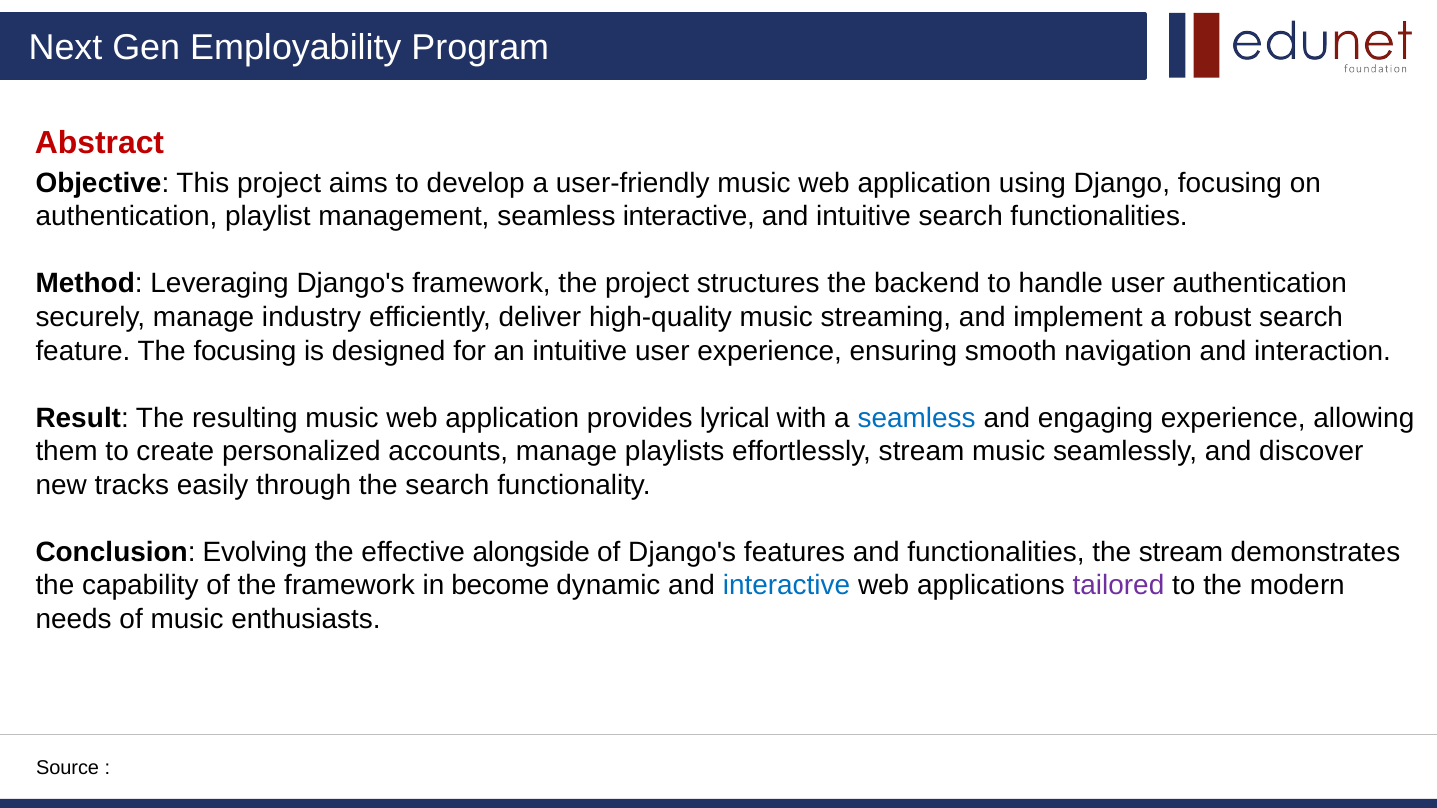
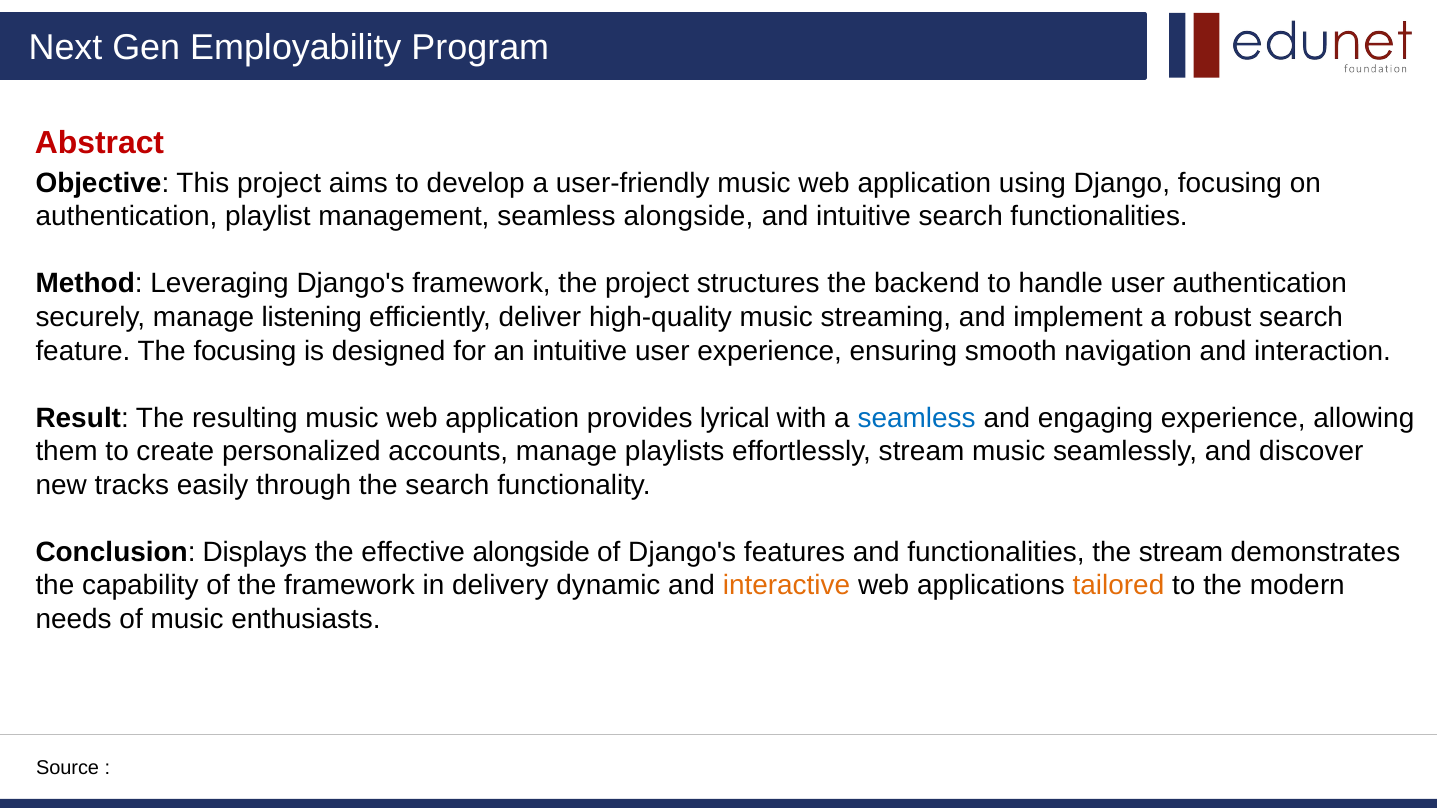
seamless interactive: interactive -> alongside
industry: industry -> listening
Evolving: Evolving -> Displays
become: become -> delivery
interactive at (786, 586) colour: blue -> orange
tailored colour: purple -> orange
